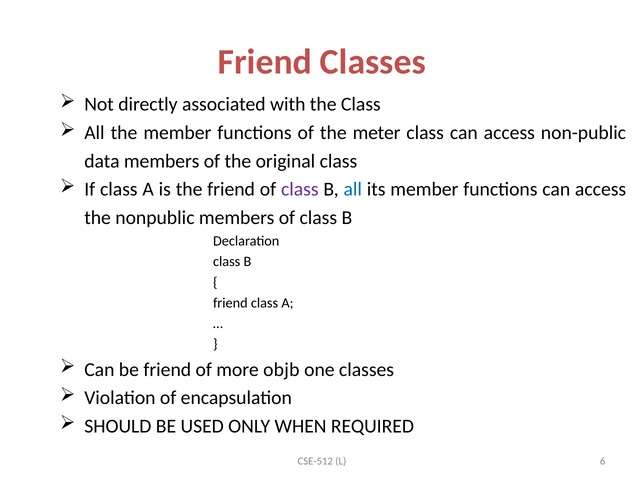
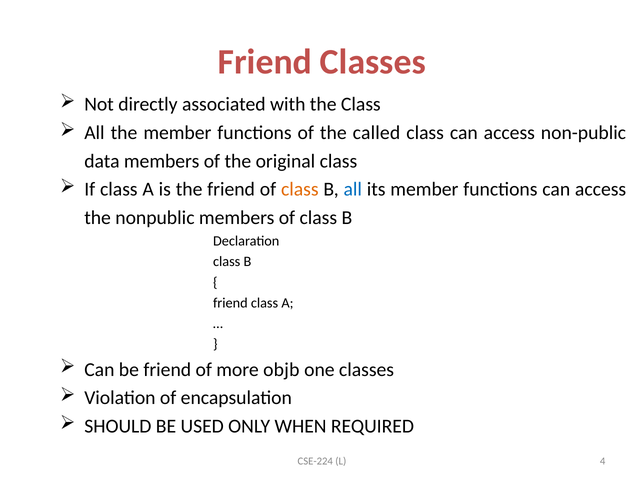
meter: meter -> called
class at (300, 189) colour: purple -> orange
CSE-512: CSE-512 -> CSE-224
6: 6 -> 4
